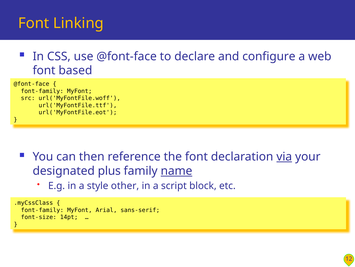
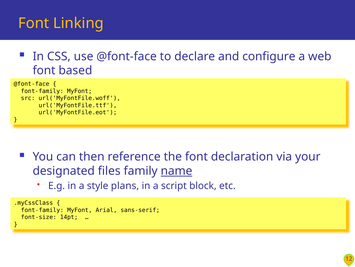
via underline: present -> none
designated plus: plus -> files
style other: other -> plans
